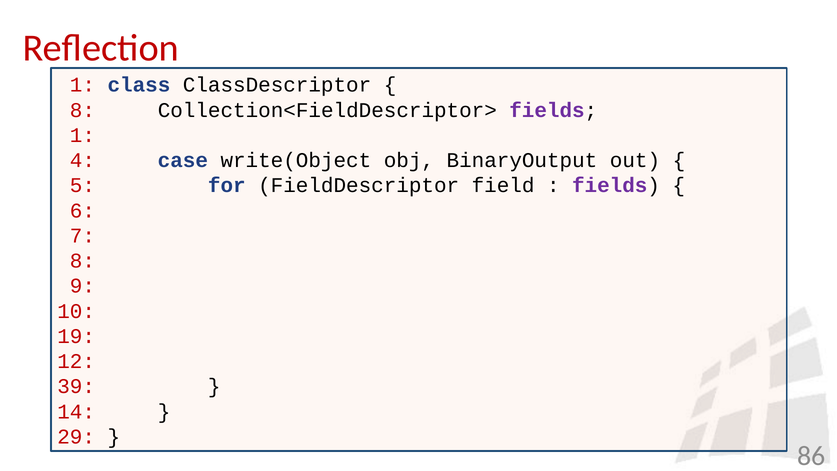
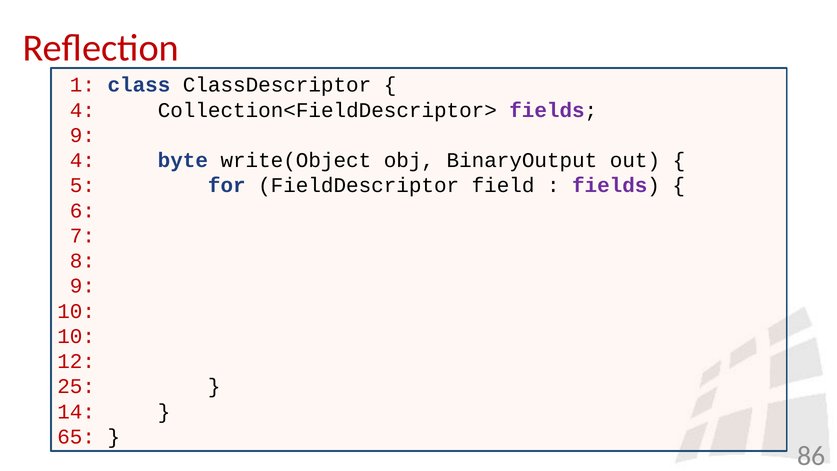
8 at (82, 110): 8 -> 4
1 at (82, 135): 1 -> 9
case: case -> byte
19 at (76, 336): 19 -> 10
39: 39 -> 25
29: 29 -> 65
